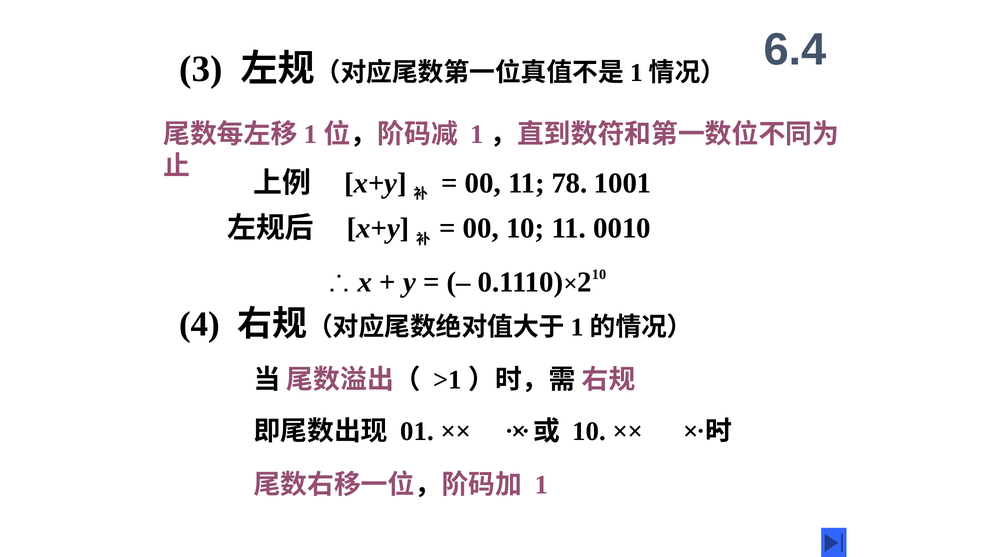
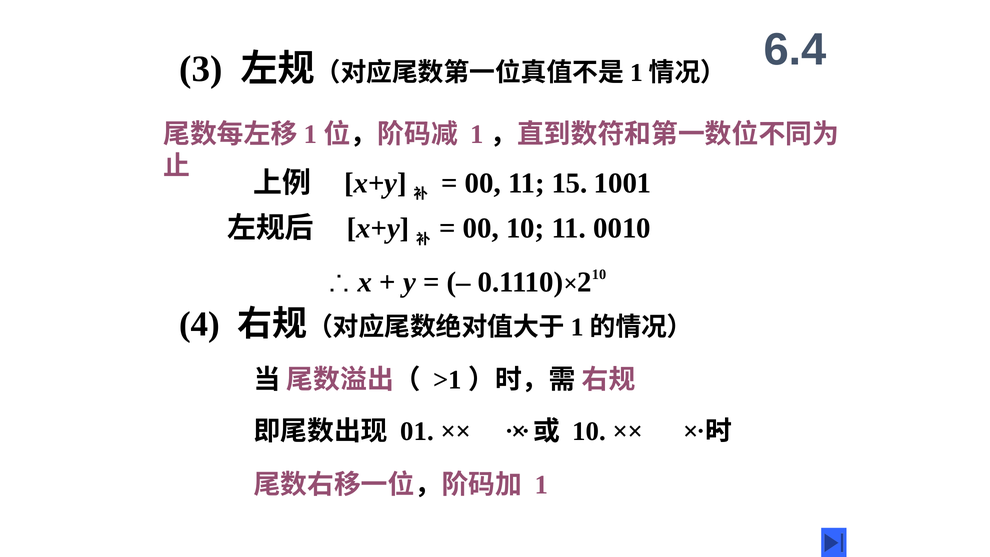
78: 78 -> 15
